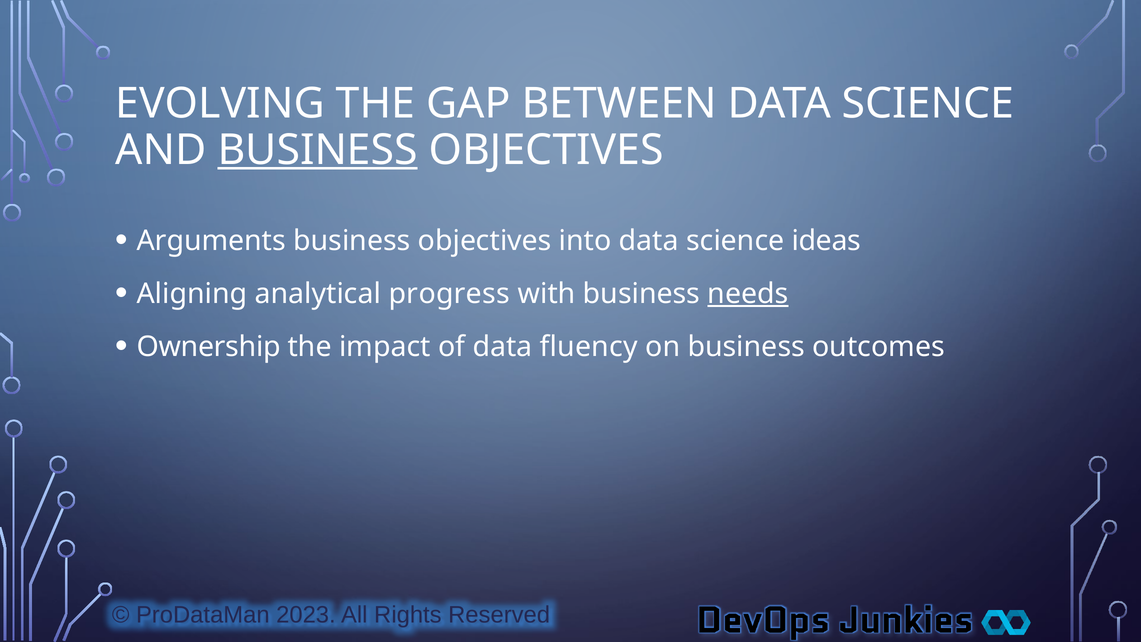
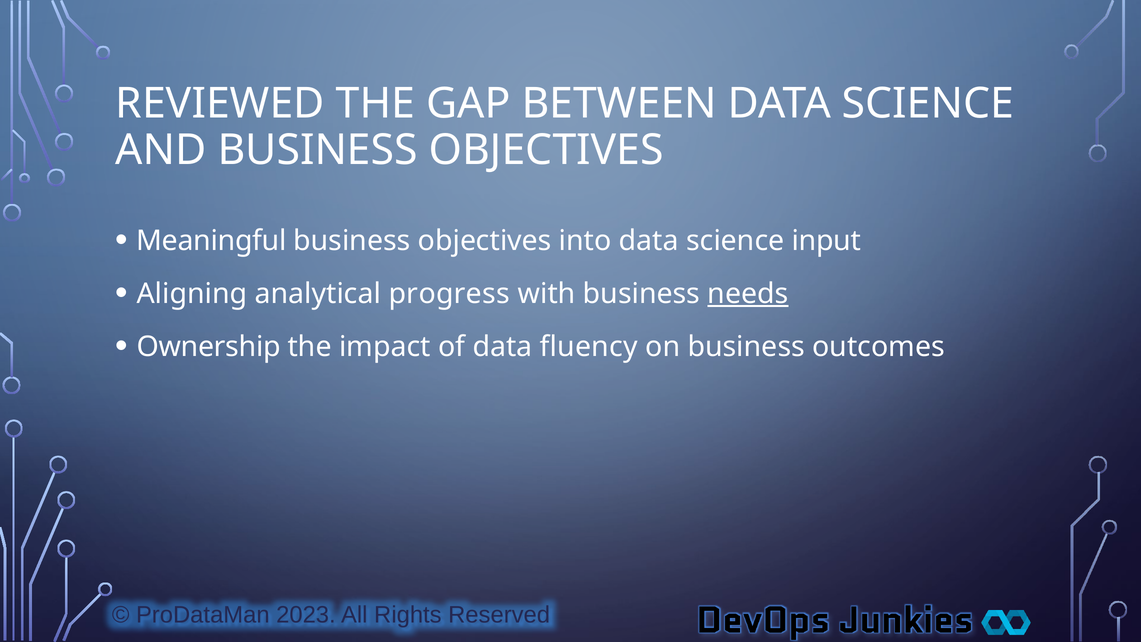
EVOLVING: EVOLVING -> REVIEWED
BUSINESS at (318, 150) underline: present -> none
Arguments: Arguments -> Meaningful
ideas: ideas -> input
